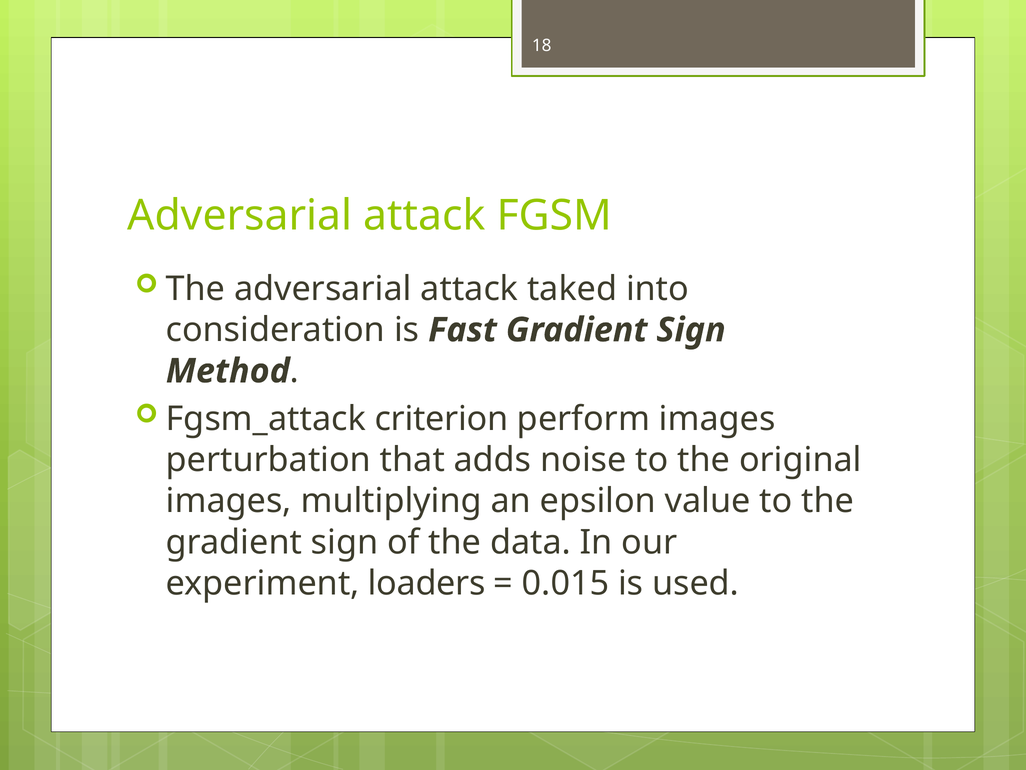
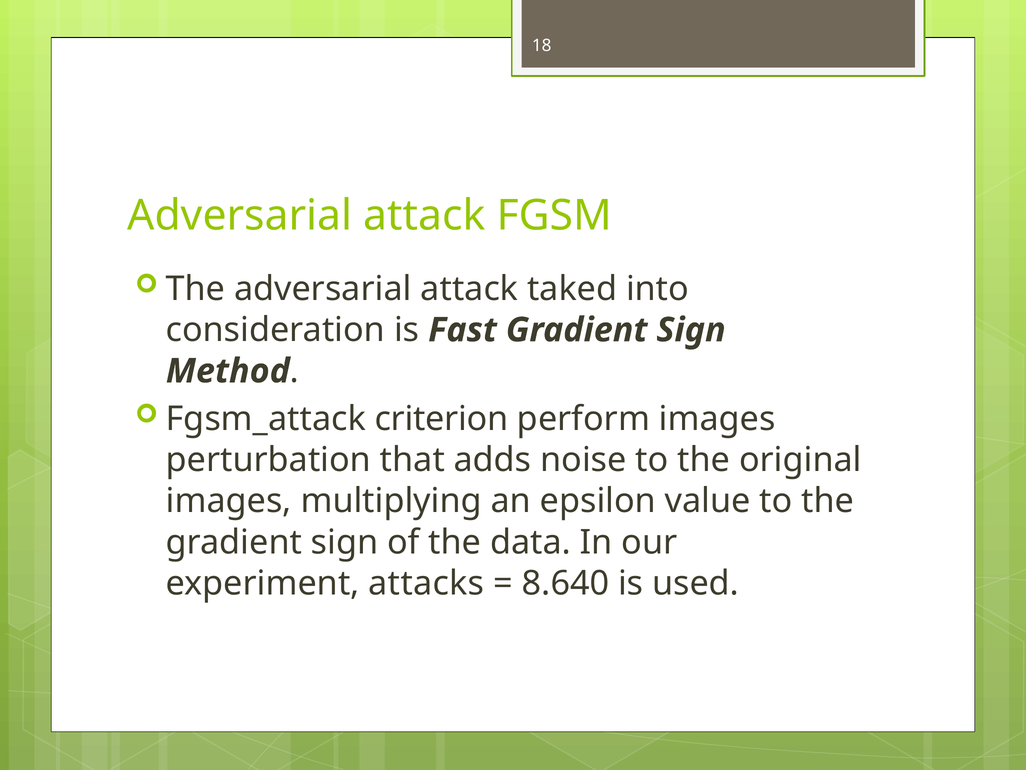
loaders: loaders -> attacks
0.015: 0.015 -> 8.640
